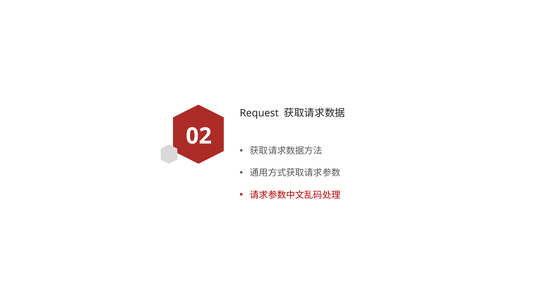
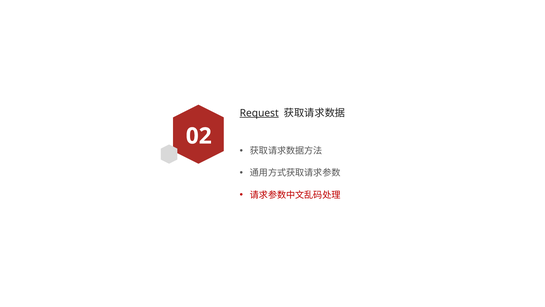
Request underline: none -> present
